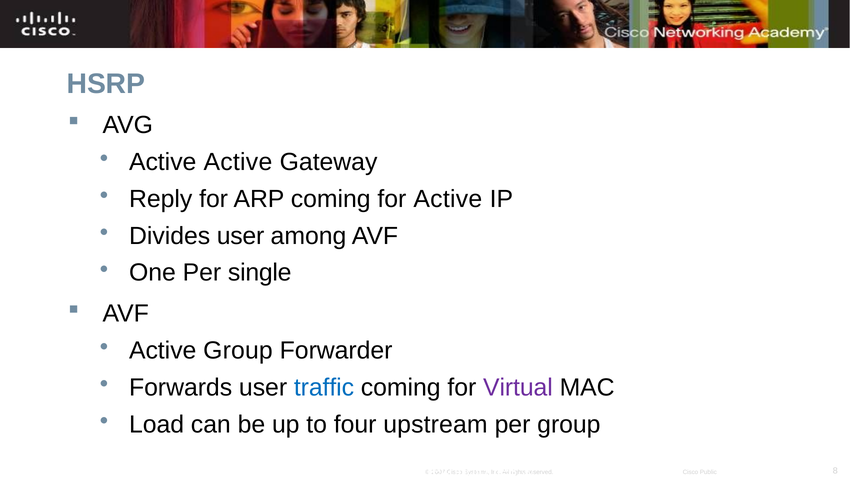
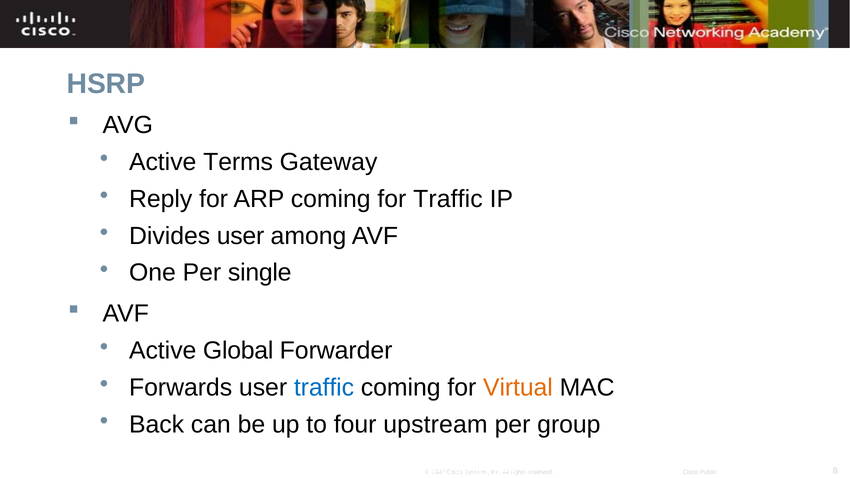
Active Active: Active -> Terms
for Active: Active -> Traffic
Active Group: Group -> Global
Virtual colour: purple -> orange
Load: Load -> Back
